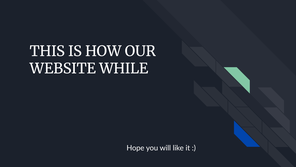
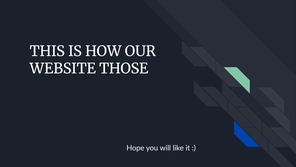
WHILE: WHILE -> THOSE
